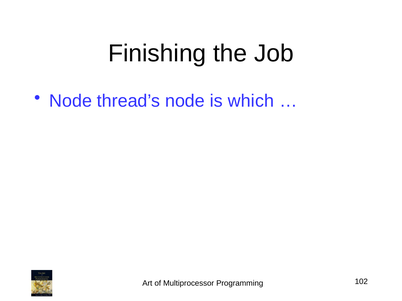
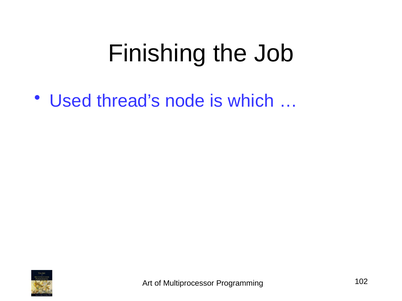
Node at (71, 101): Node -> Used
